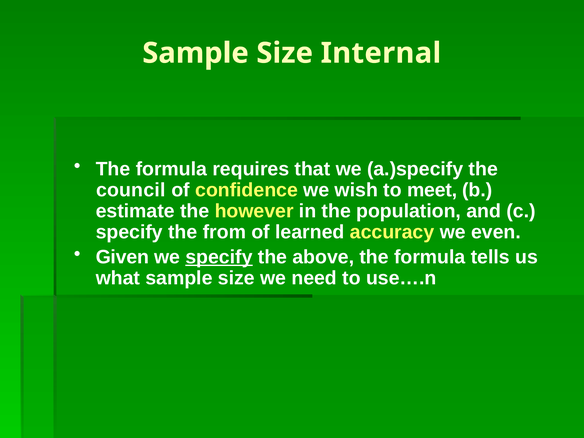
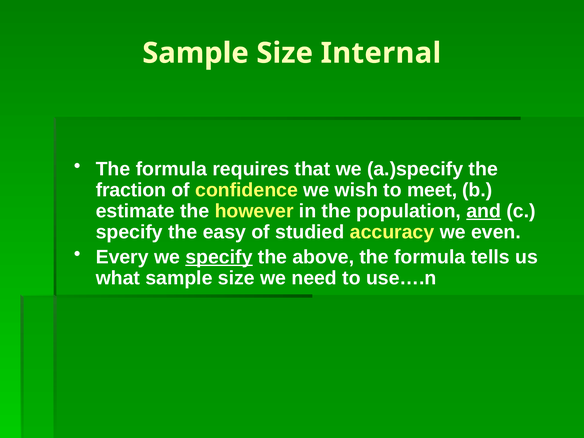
council: council -> fraction
and underline: none -> present
from: from -> easy
learned: learned -> studied
Given: Given -> Every
